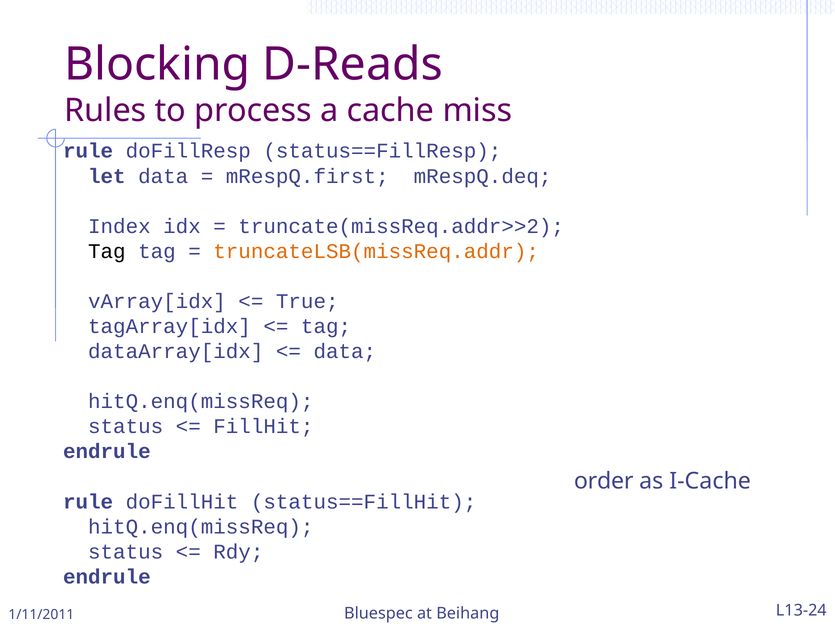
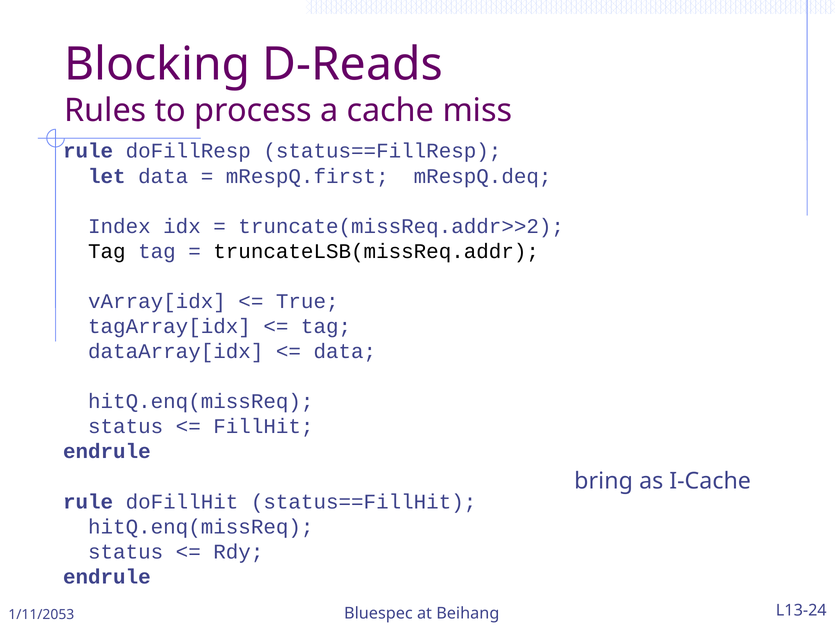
truncateLSB(missReq.addr colour: orange -> black
order: order -> bring
1/11/2011: 1/11/2011 -> 1/11/2053
